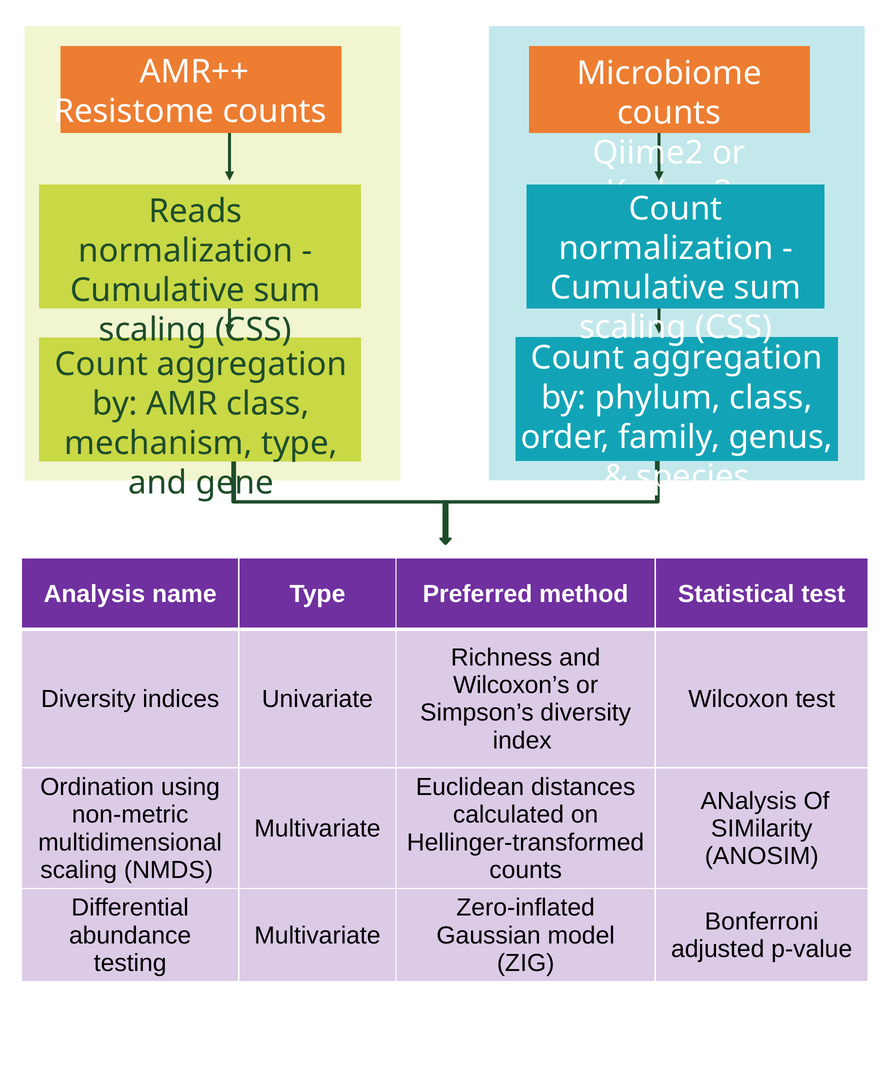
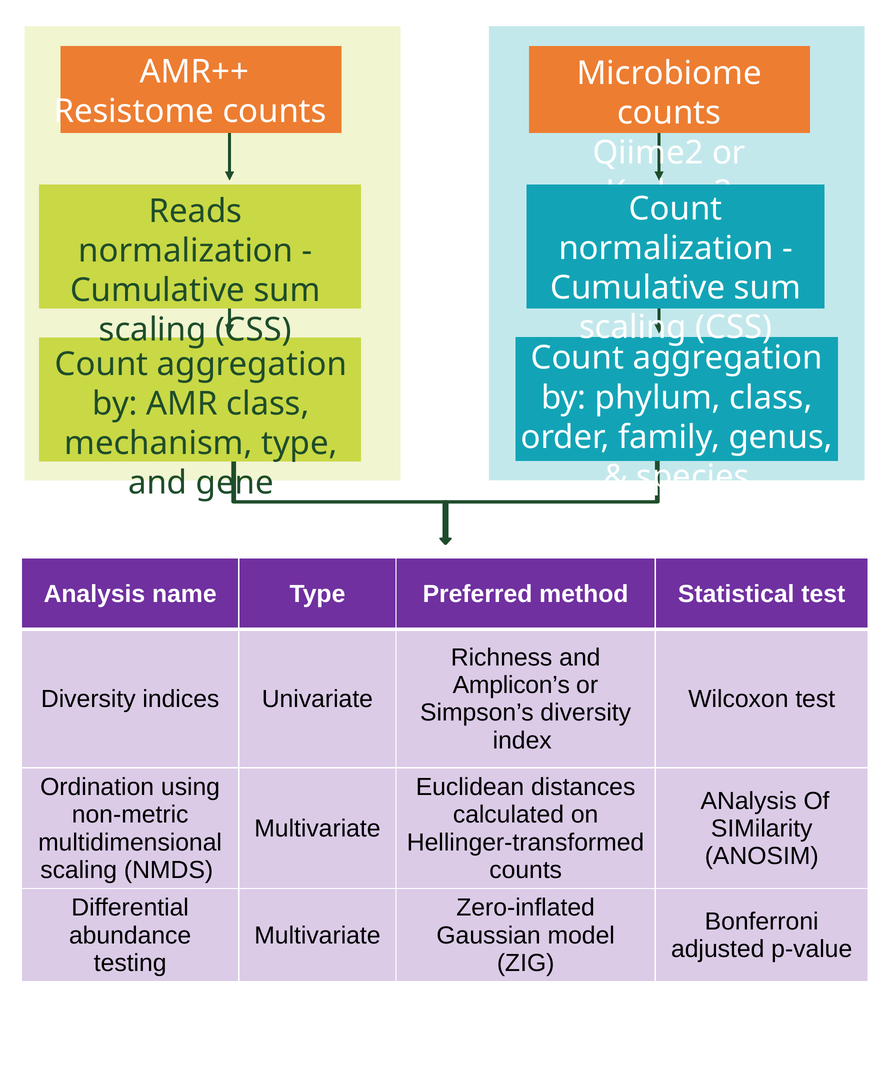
Wilcoxon’s: Wilcoxon’s -> Amplicon’s
